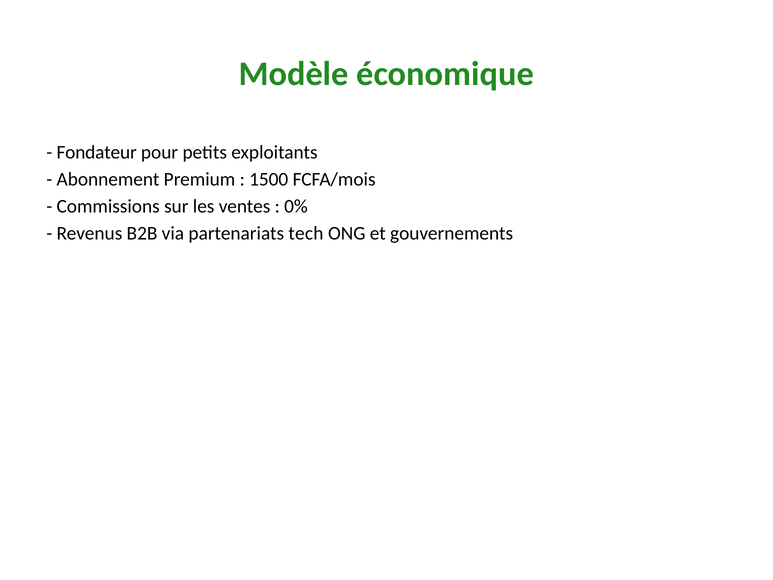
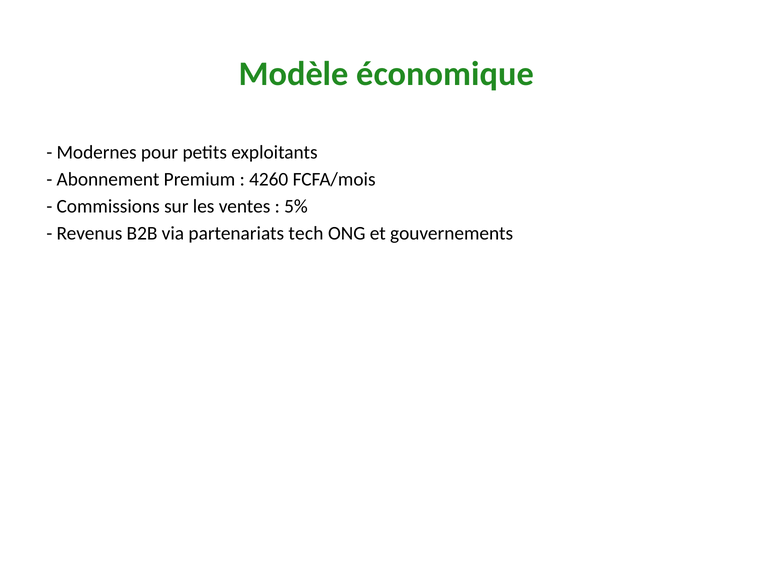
Fondateur: Fondateur -> Modernes
1500: 1500 -> 4260
0%: 0% -> 5%
